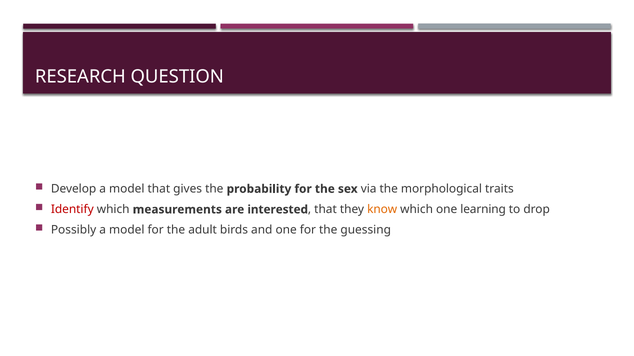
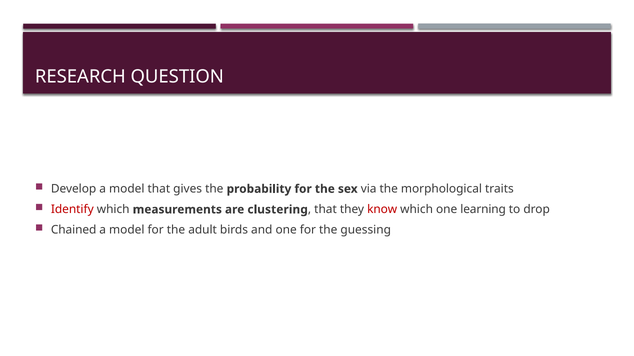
interested: interested -> clustering
know colour: orange -> red
Possibly: Possibly -> Chained
